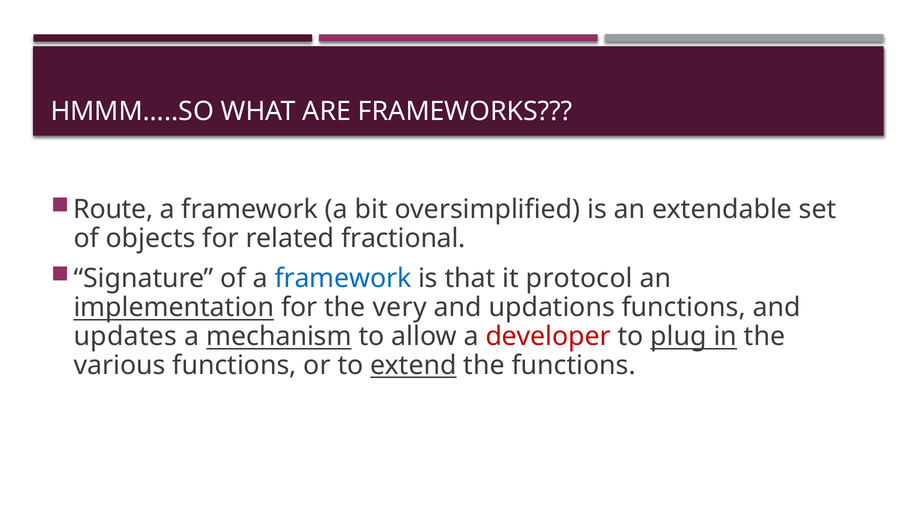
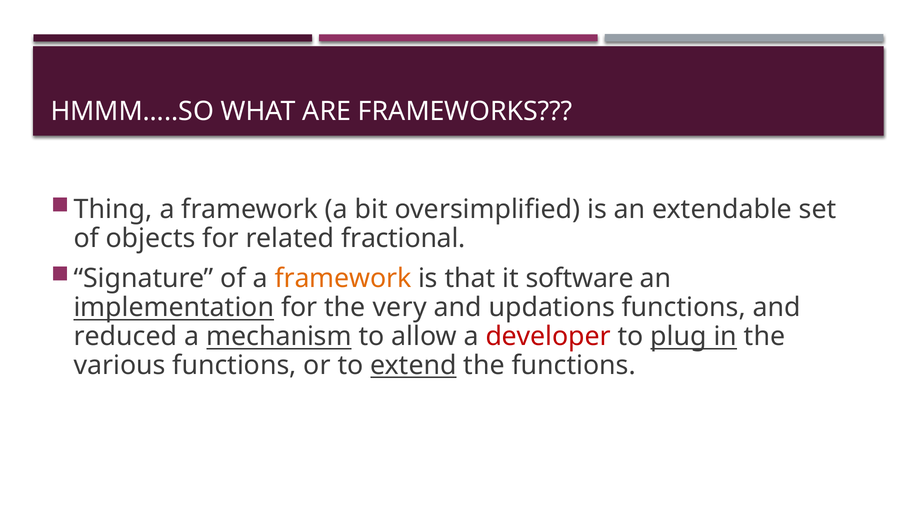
Route: Route -> Thing
framework at (343, 278) colour: blue -> orange
protocol: protocol -> software
updates: updates -> reduced
